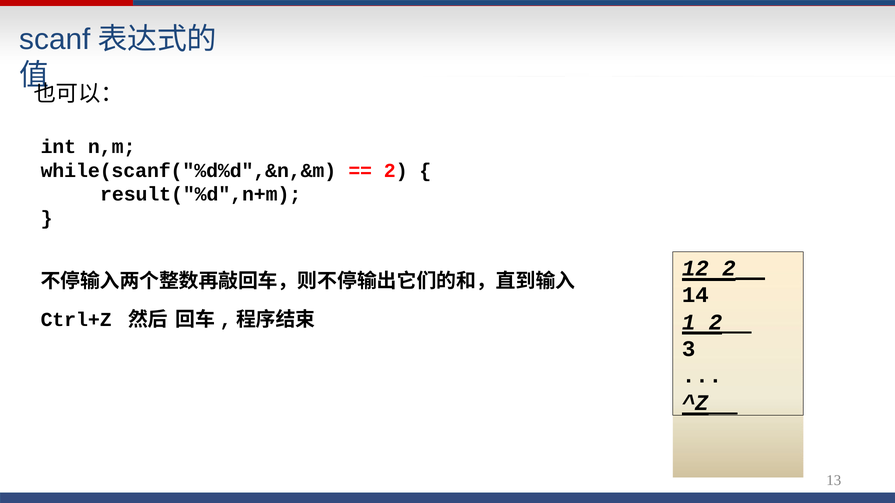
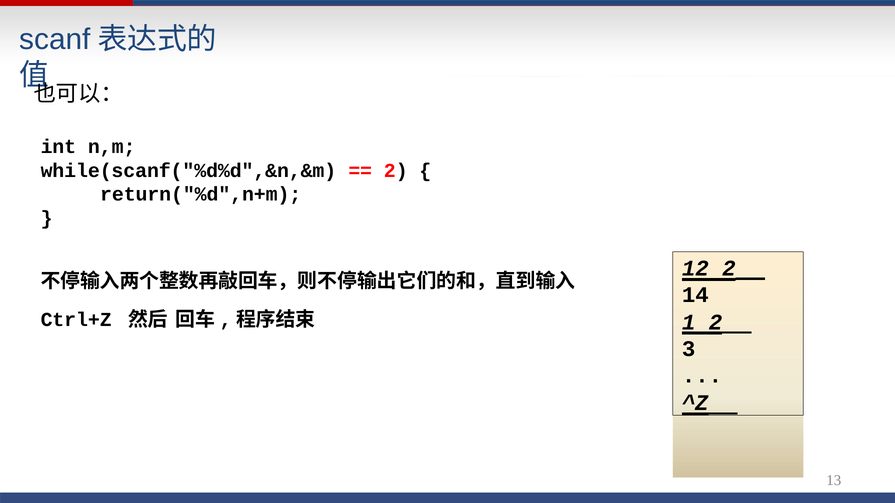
result("%d",n+m: result("%d",n+m -> return("%d",n+m
